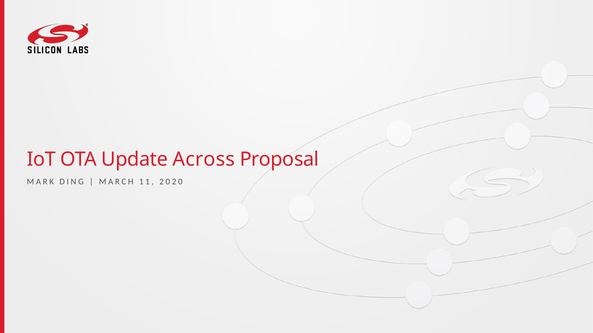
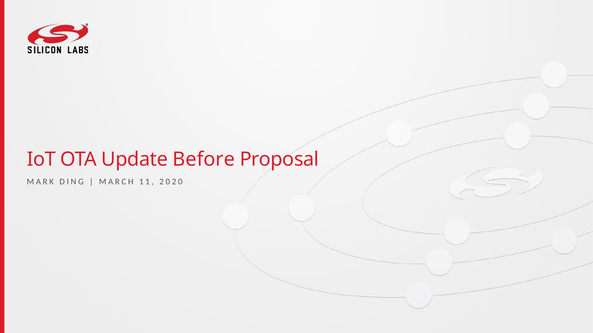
Across: Across -> Before
